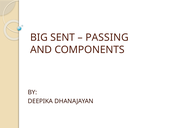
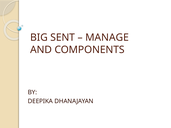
PASSING: PASSING -> MANAGE
